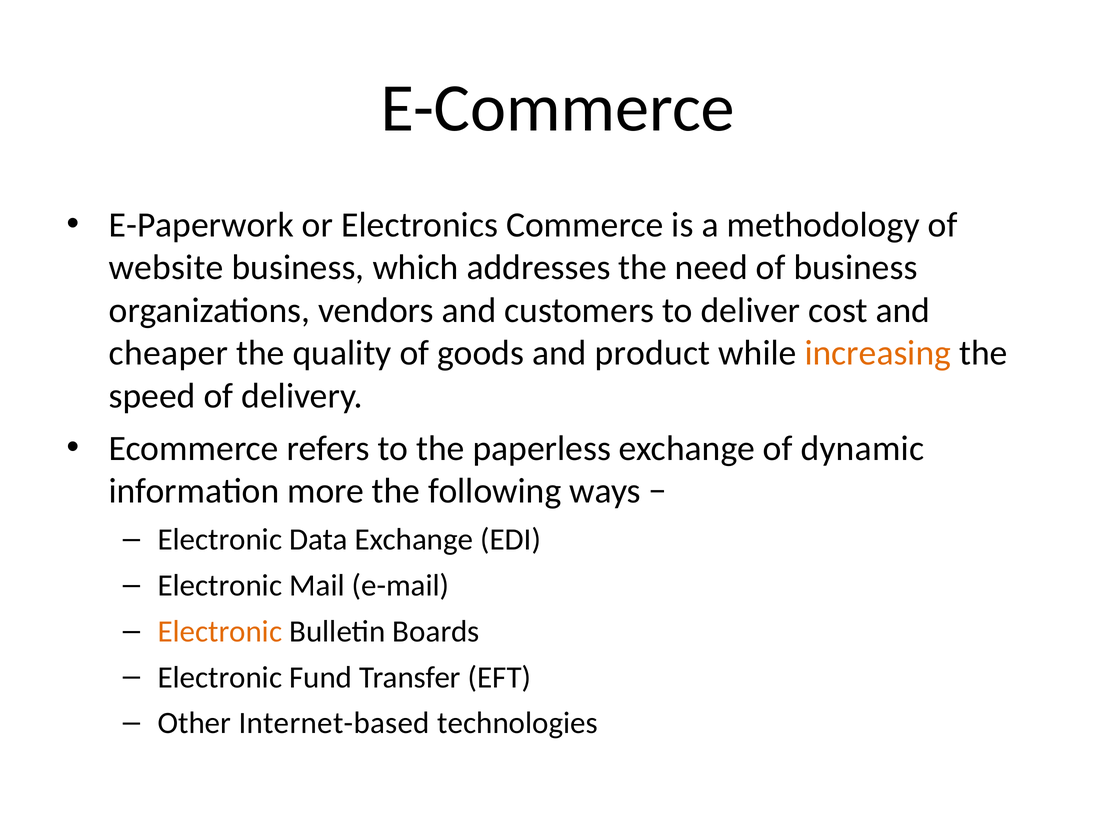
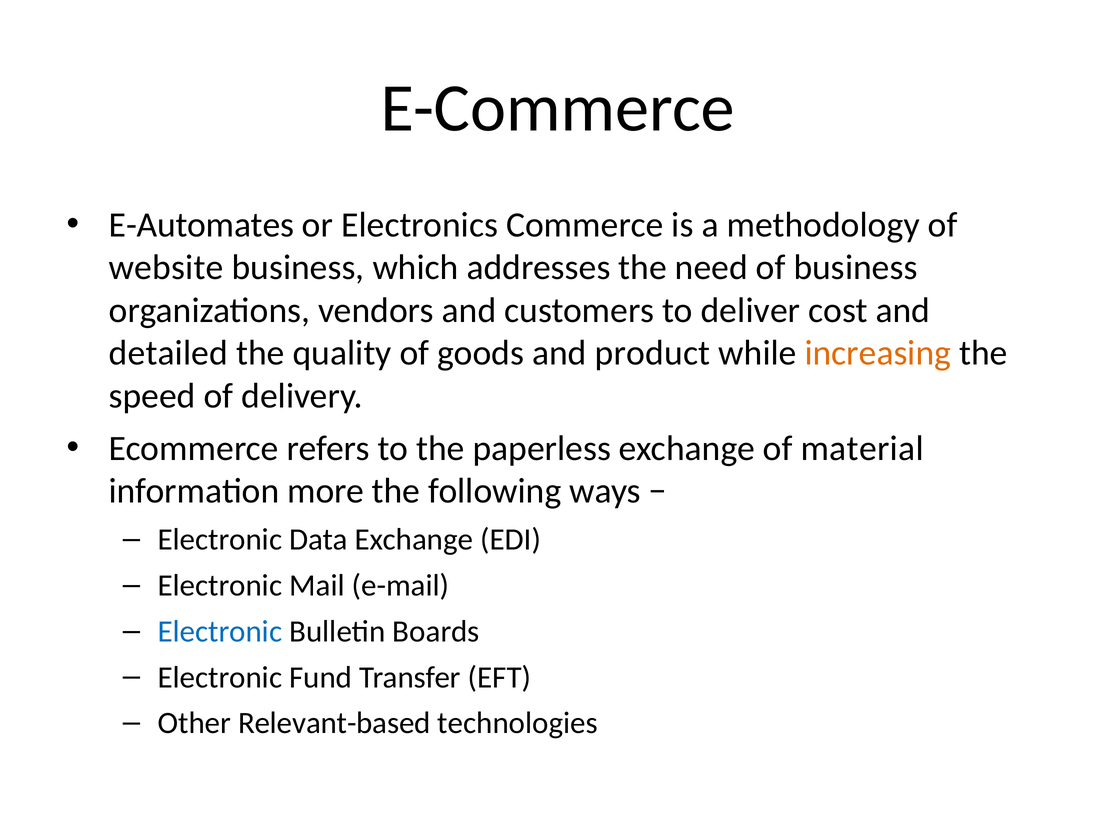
E-Paperwork: E-Paperwork -> E-Automates
cheaper: cheaper -> detailed
dynamic: dynamic -> material
Electronic at (220, 631) colour: orange -> blue
Internet-based: Internet-based -> Relevant-based
